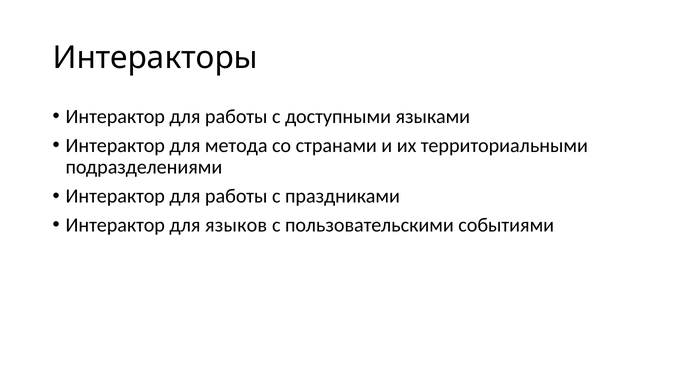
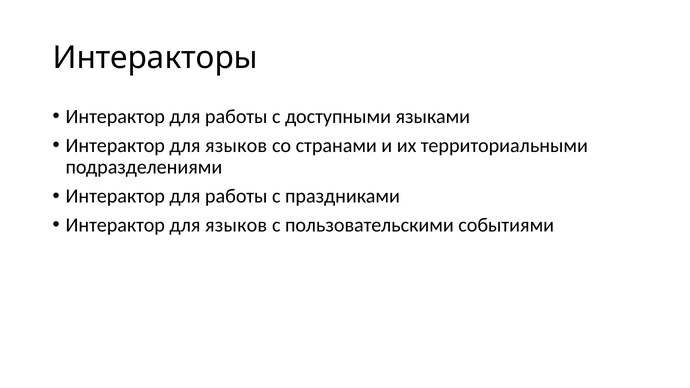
метода at (236, 146): метода -> языков
